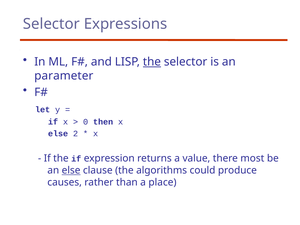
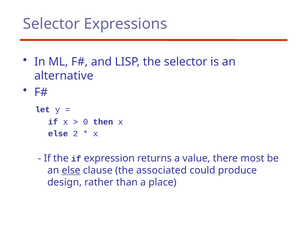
the at (152, 62) underline: present -> none
parameter: parameter -> alternative
algorithms: algorithms -> associated
causes: causes -> design
